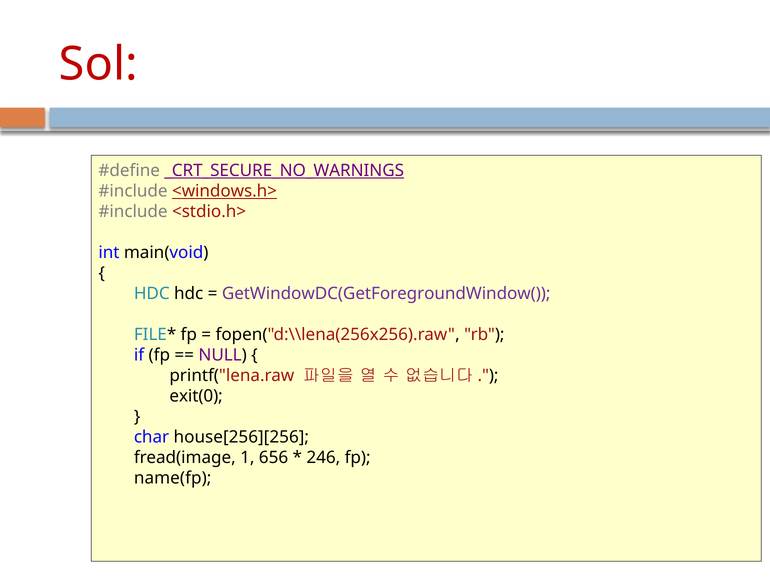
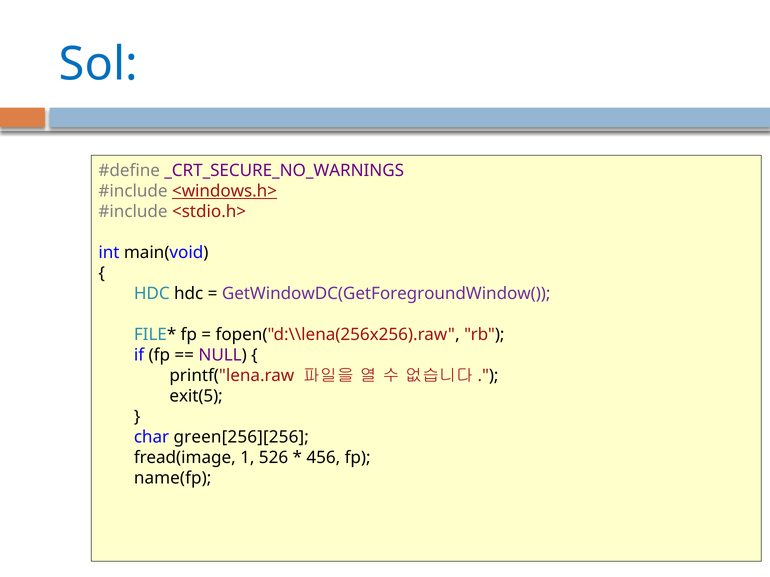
Sol colour: red -> blue
_CRT_SECURE_NO_WARNINGS underline: present -> none
exit(0: exit(0 -> exit(5
house[256][256: house[256][256 -> green[256][256
656: 656 -> 526
246: 246 -> 456
